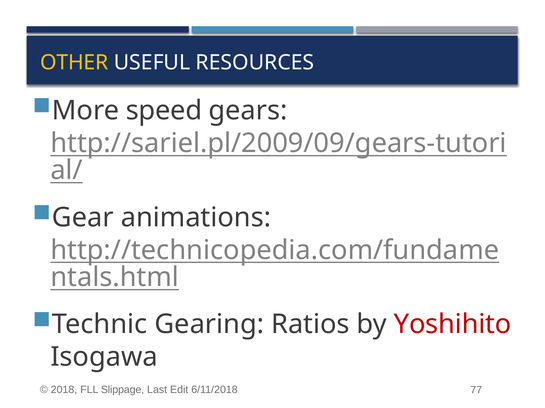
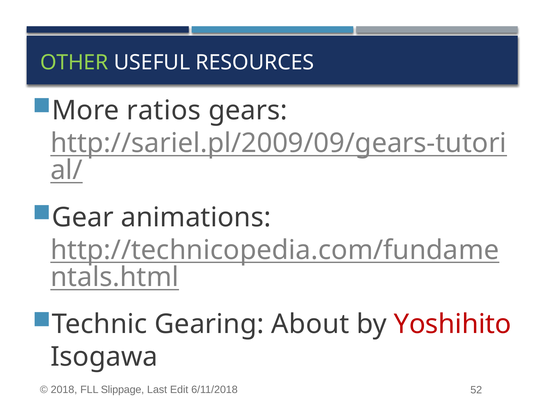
OTHER colour: yellow -> light green
speed: speed -> ratios
Ratios: Ratios -> About
77: 77 -> 52
